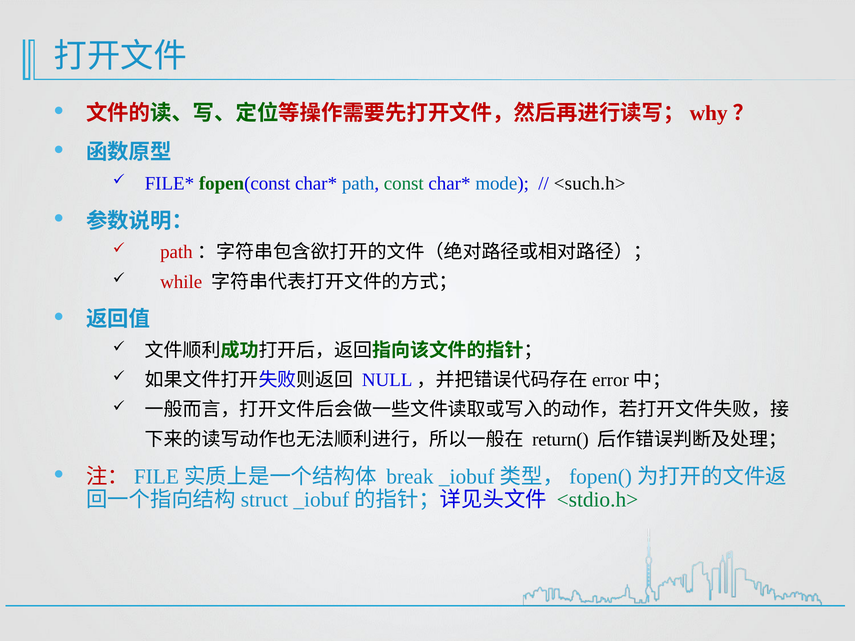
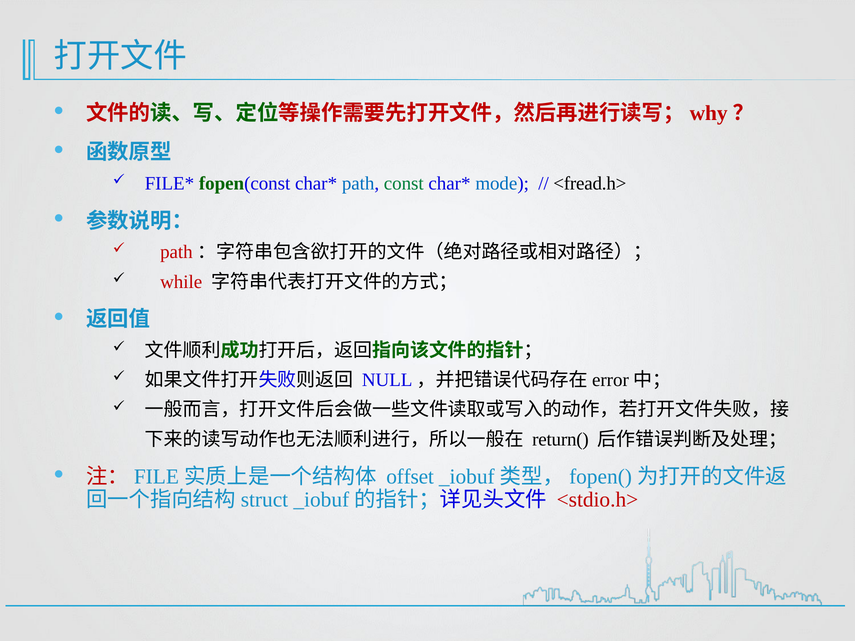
<such.h>: <such.h> -> <fread.h>
break: break -> offset
<stdio.h> colour: green -> red
